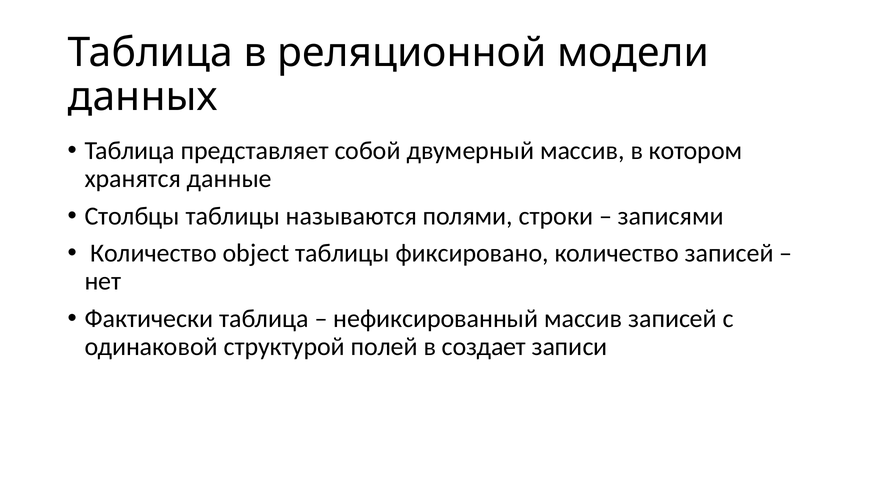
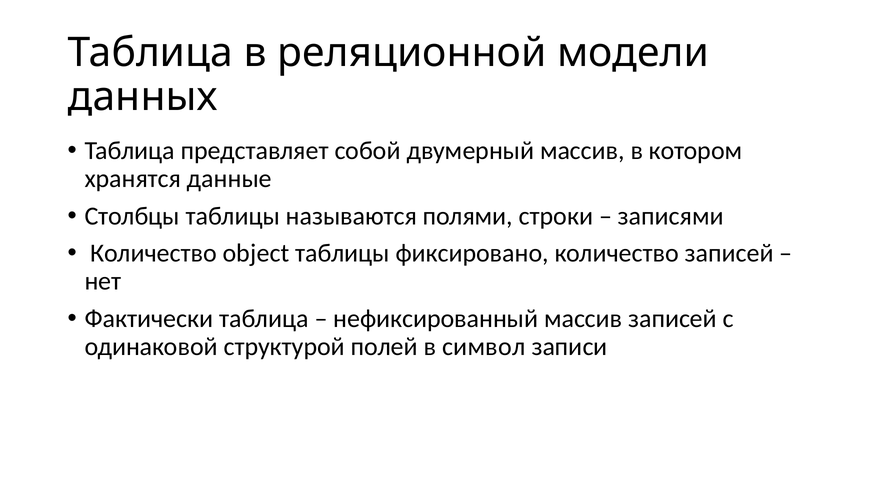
создает: создает -> символ
